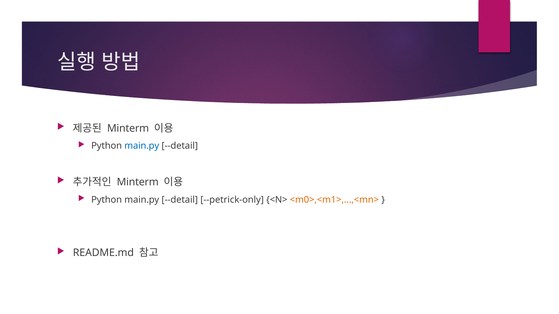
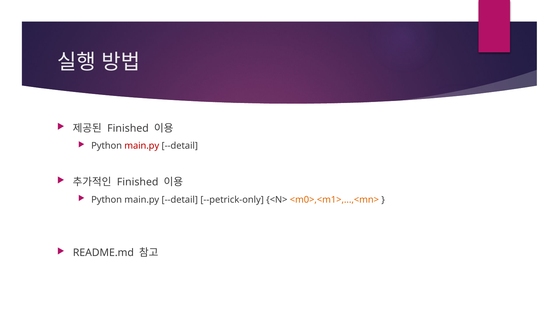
Minterm at (128, 128): Minterm -> Finished
main.py at (142, 146) colour: blue -> red
Minterm at (138, 182): Minterm -> Finished
